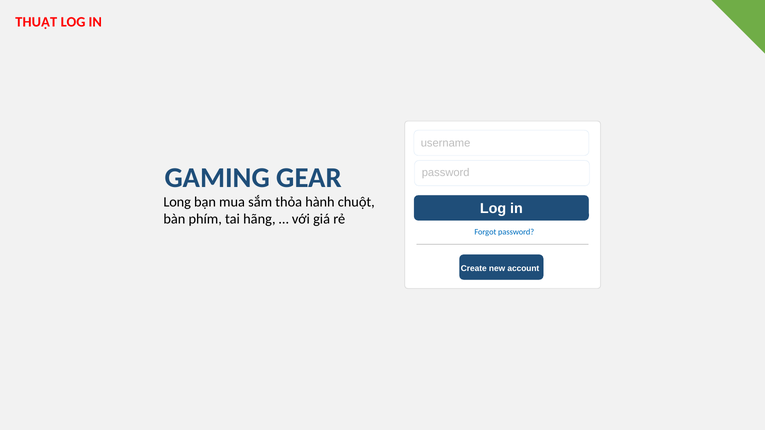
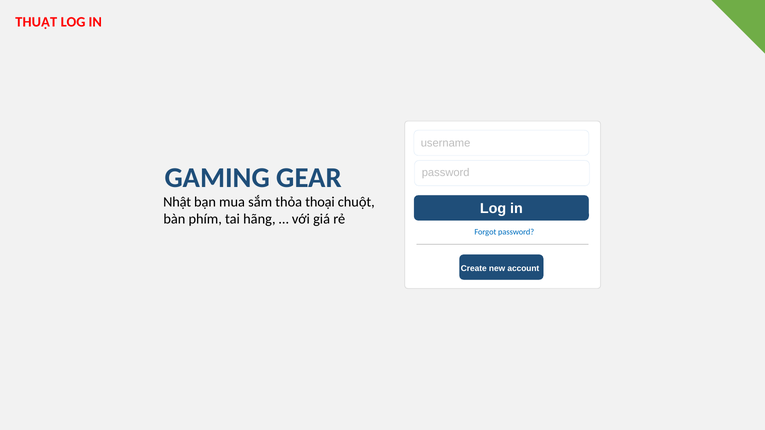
Long: Long -> Nhật
hành: hành -> thoại
